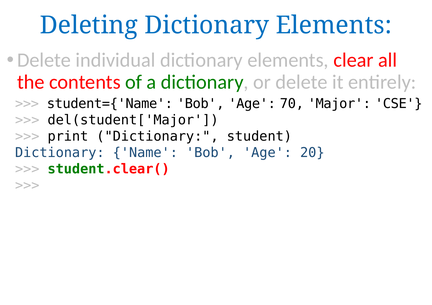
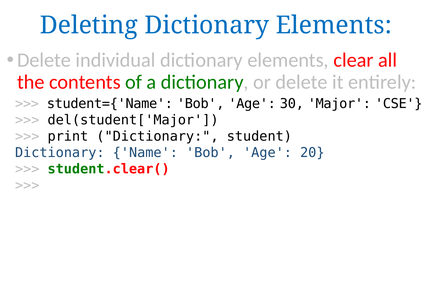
70: 70 -> 30
